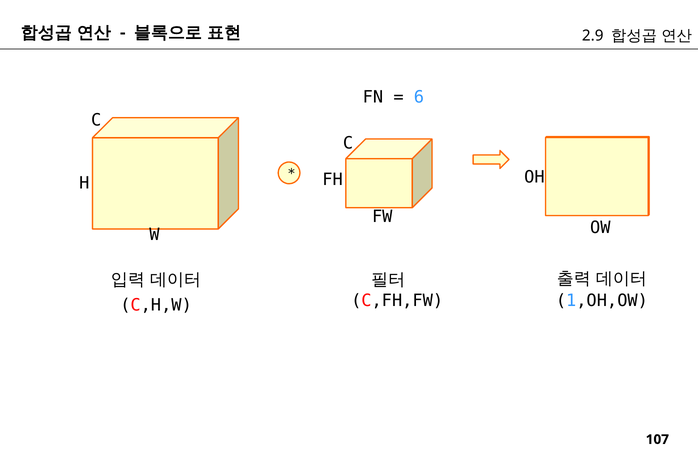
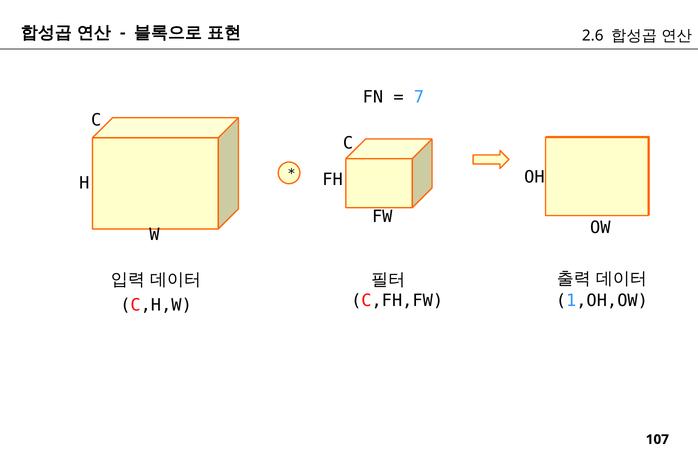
2.9: 2.9 -> 2.6
6: 6 -> 7
